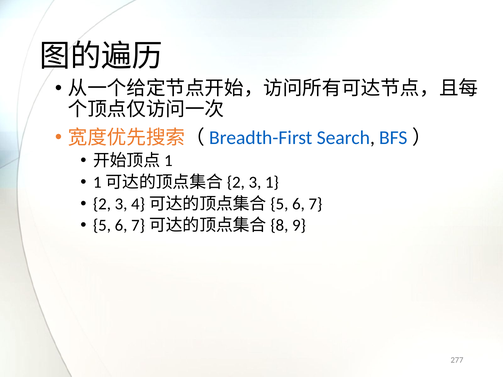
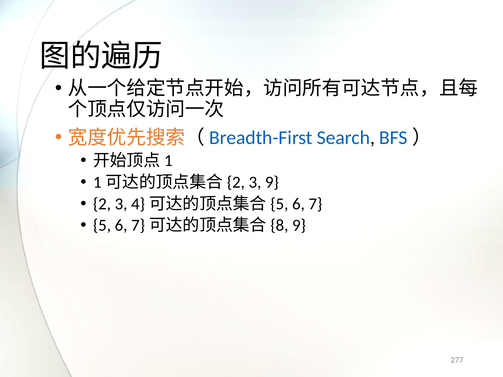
3 1: 1 -> 9
